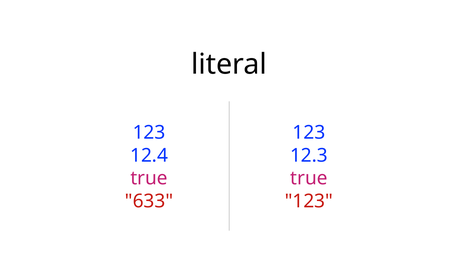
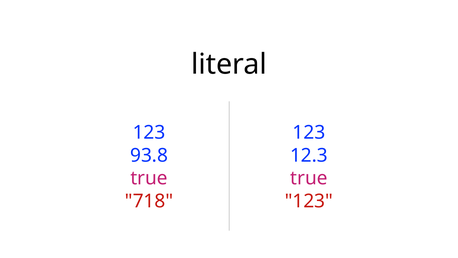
12.4: 12.4 -> 93.8
633: 633 -> 718
